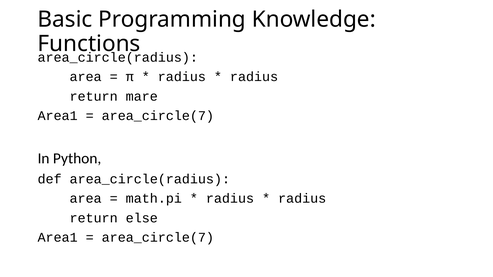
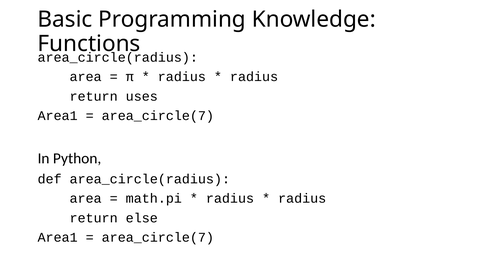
mare: mare -> uses
